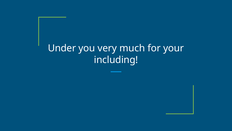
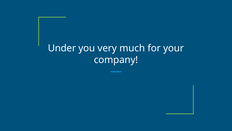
including: including -> company
